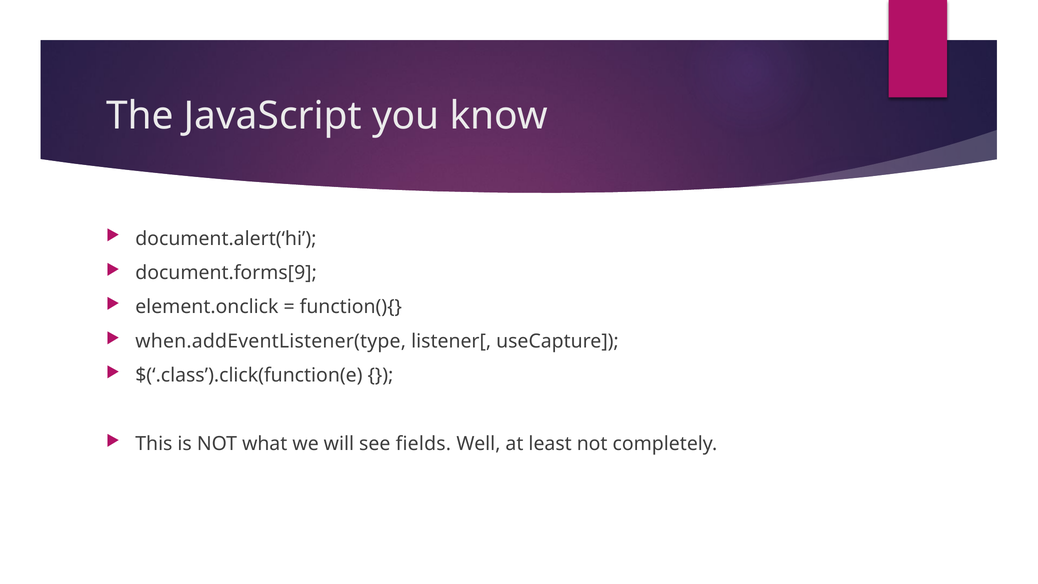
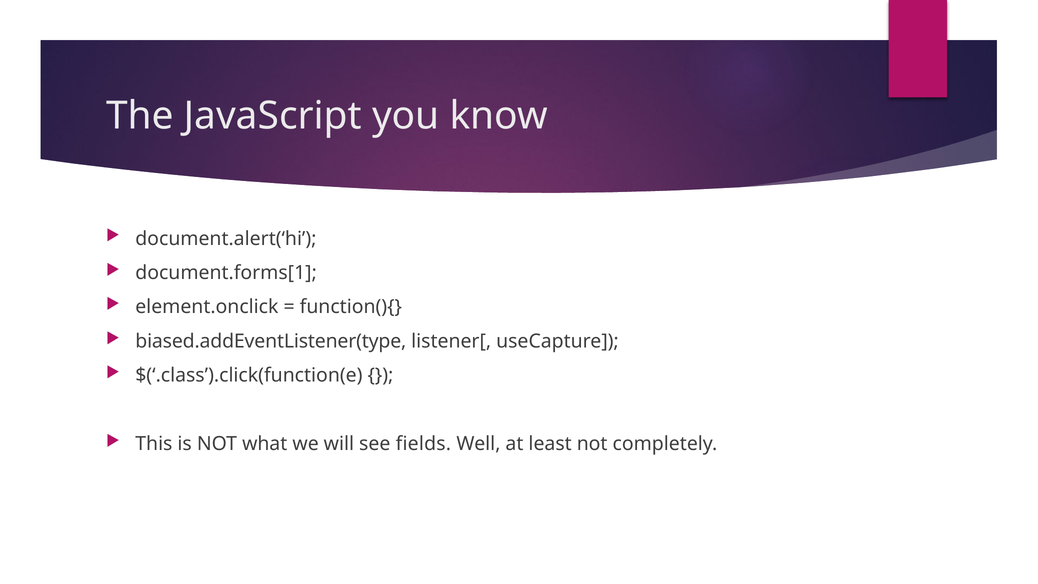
document.forms[9: document.forms[9 -> document.forms[1
when.addEventListener(type: when.addEventListener(type -> biased.addEventListener(type
